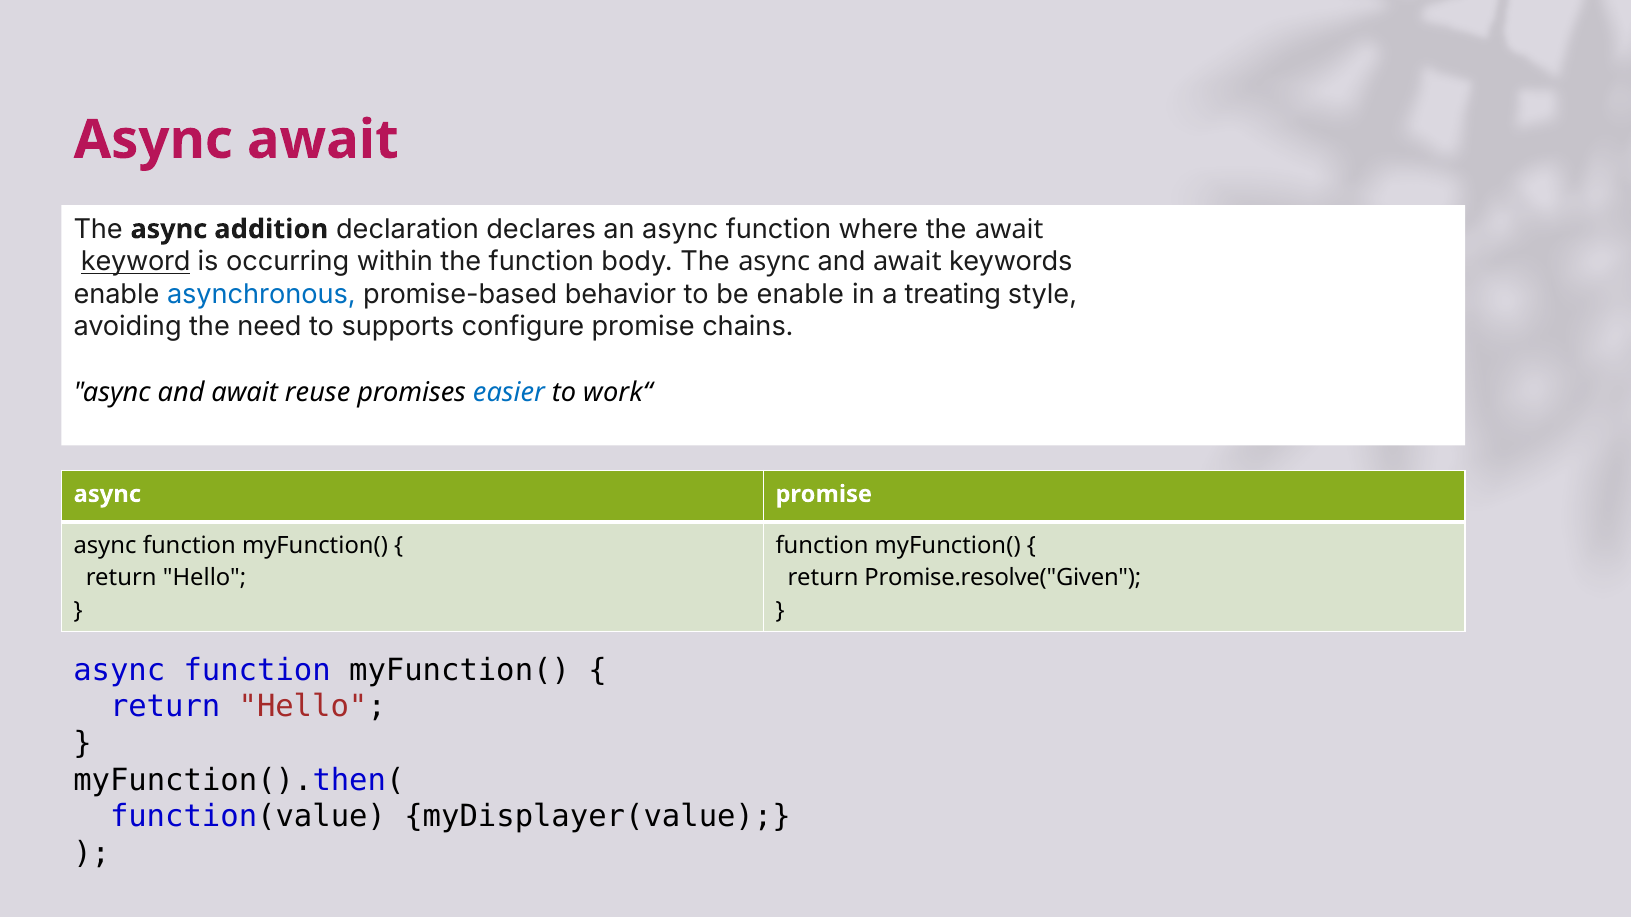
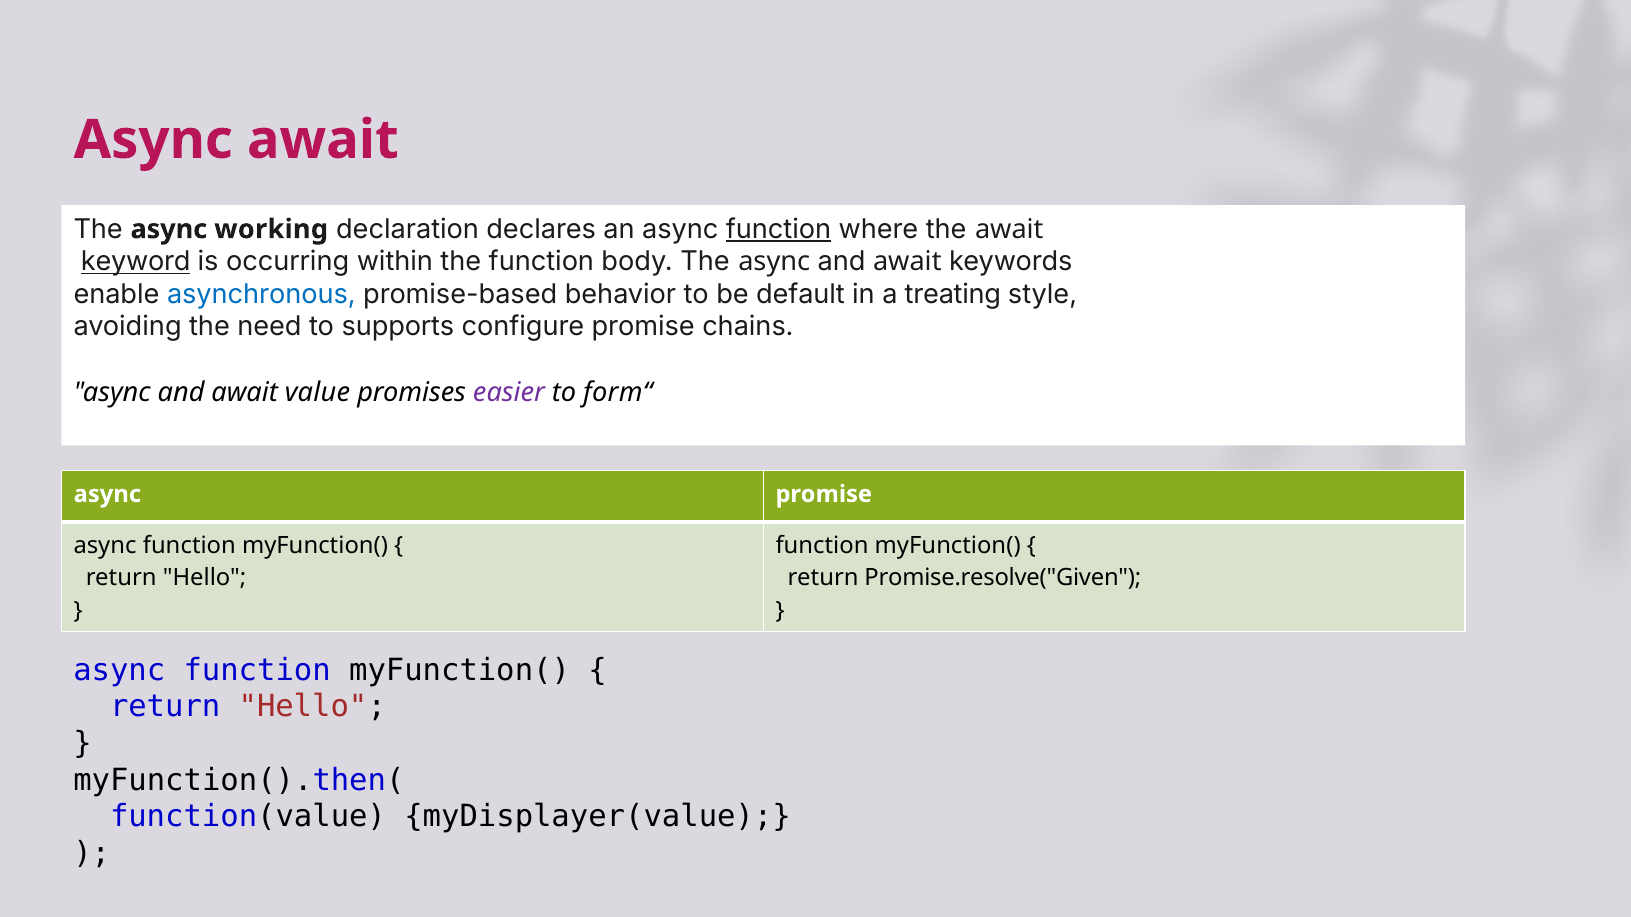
addition: addition -> working
function at (779, 229) underline: none -> present
be enable: enable -> default
reuse: reuse -> value
easier colour: blue -> purple
work“: work“ -> form“
